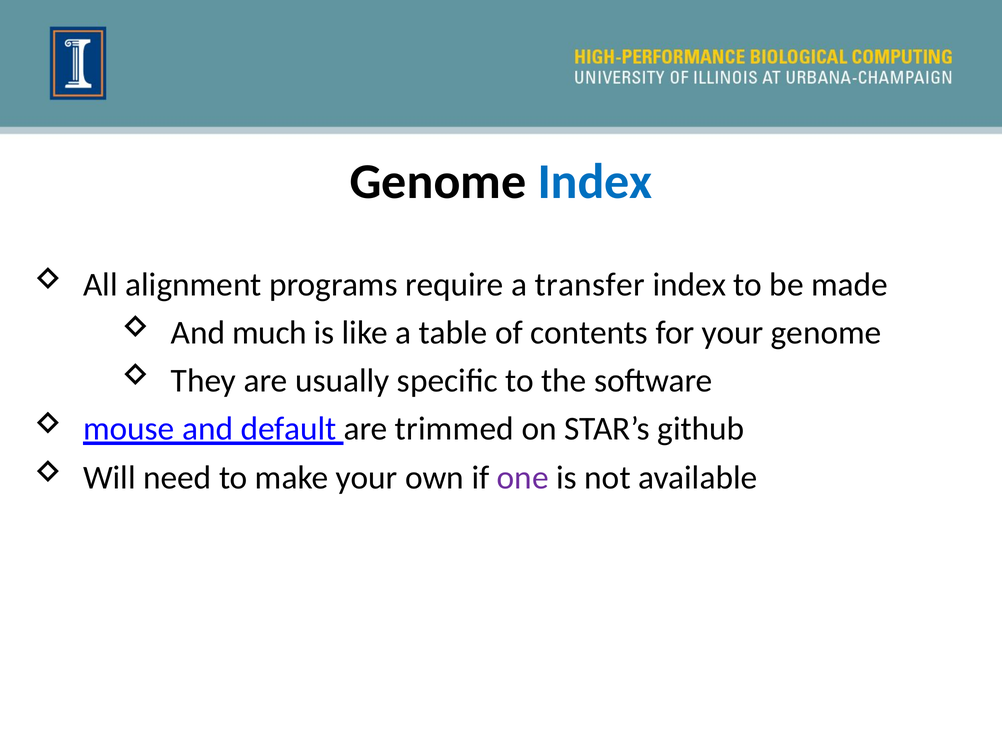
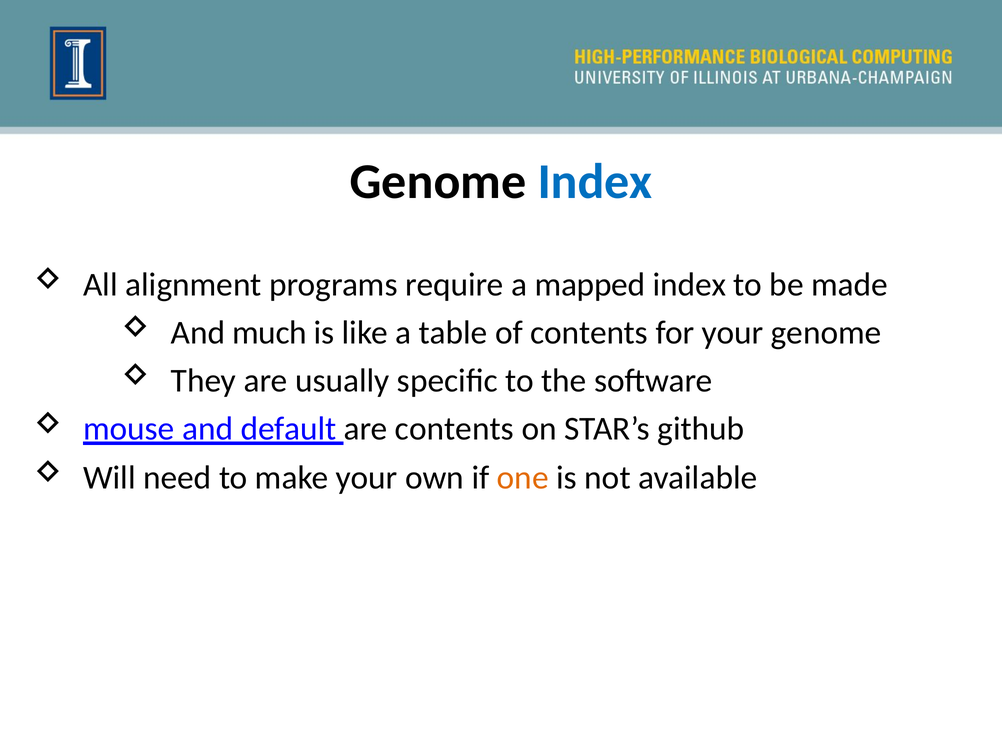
transfer: transfer -> mapped
are trimmed: trimmed -> contents
one colour: purple -> orange
